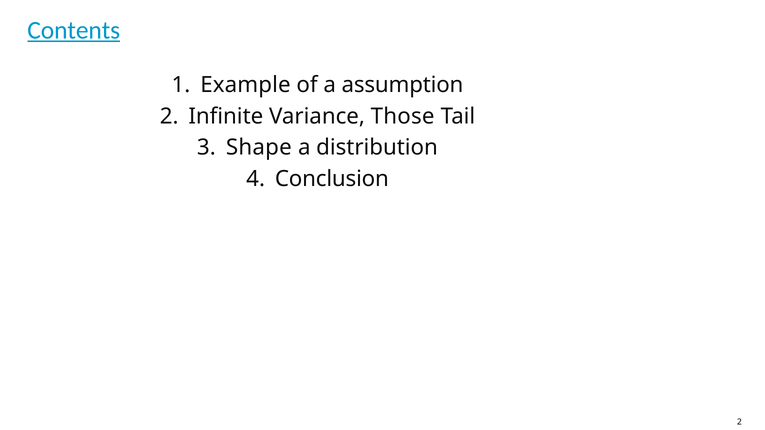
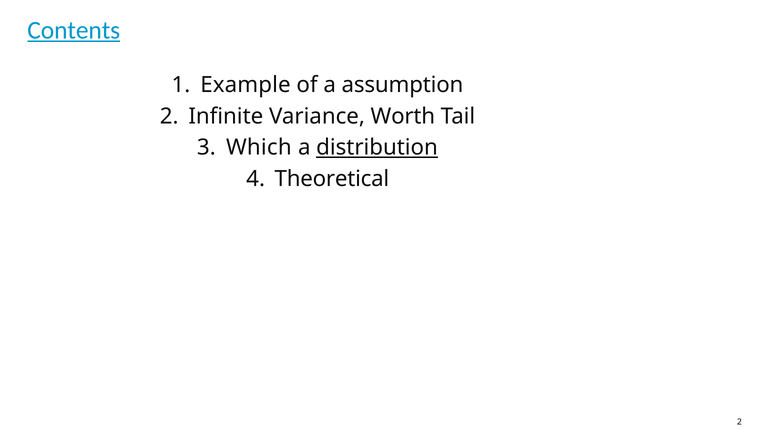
Those: Those -> Worth
Shape: Shape -> Which
distribution underline: none -> present
Conclusion: Conclusion -> Theoretical
